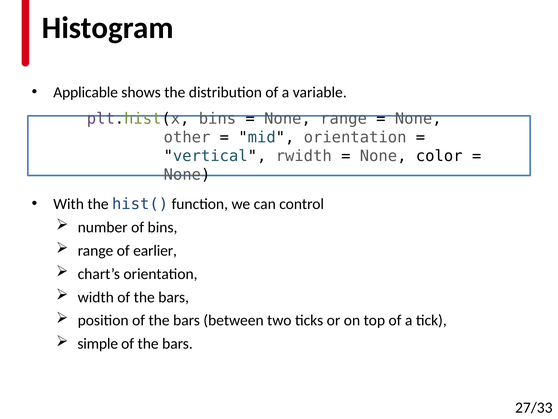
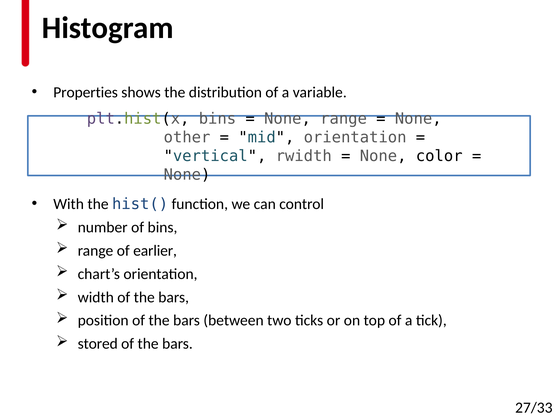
Applicable: Applicable -> Properties
simple: simple -> stored
